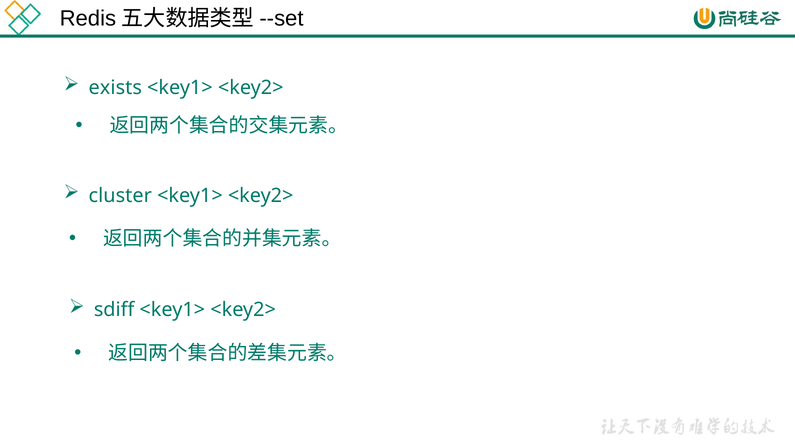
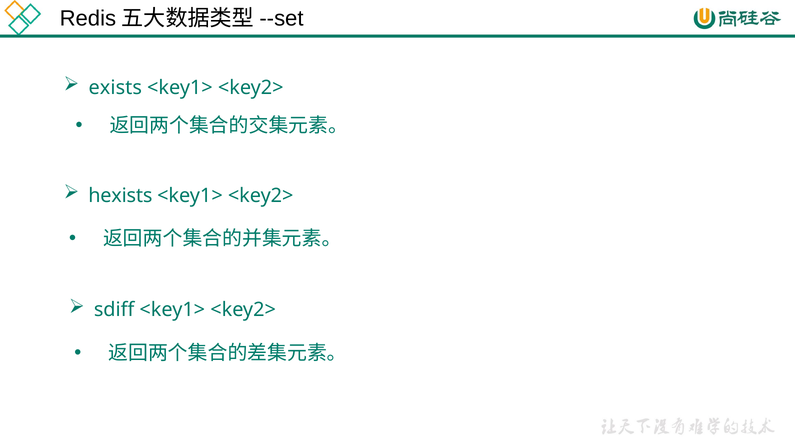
cluster: cluster -> hexists
